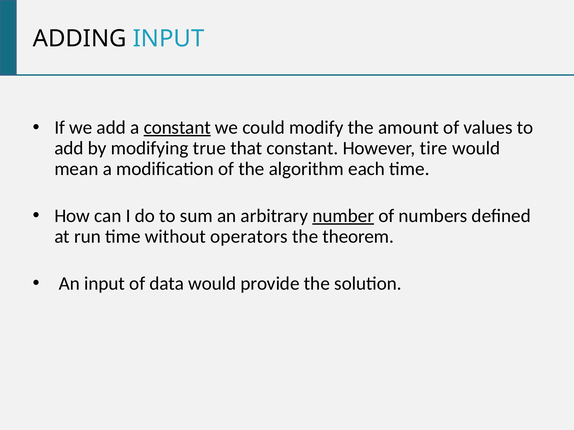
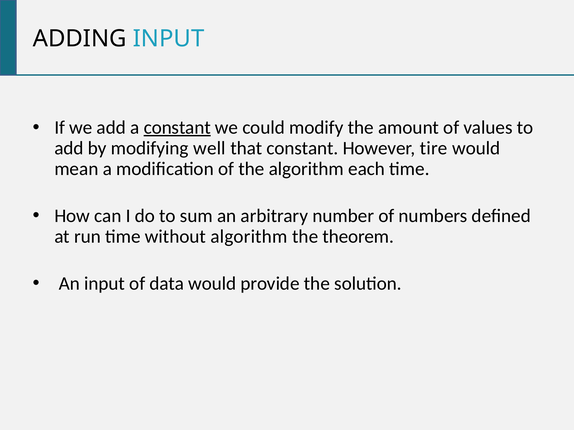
true: true -> well
number underline: present -> none
without operators: operators -> algorithm
